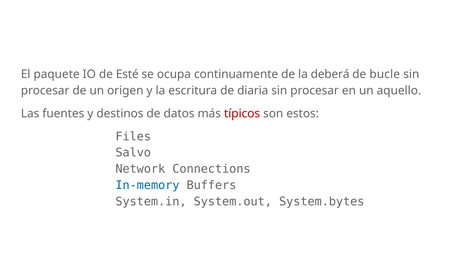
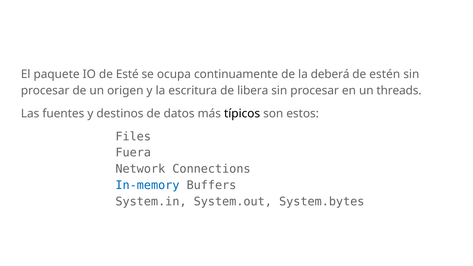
bucle: bucle -> estén
diaria: diaria -> libera
aquello: aquello -> threads
típicos colour: red -> black
Salvo: Salvo -> Fuera
